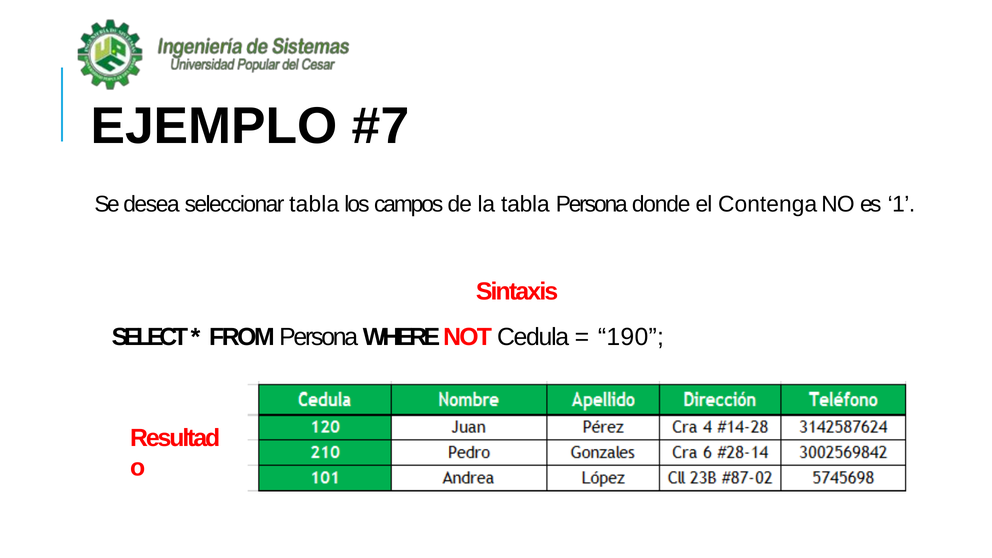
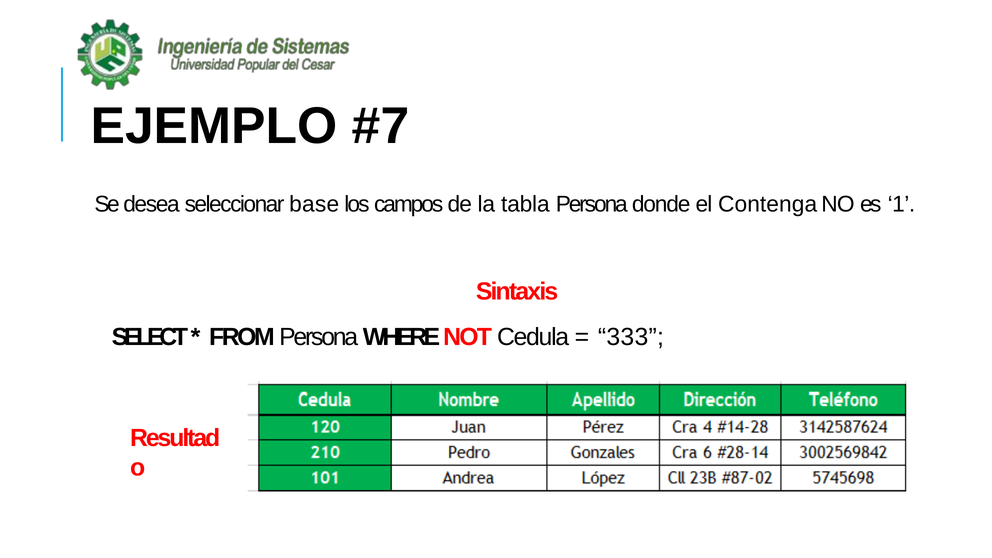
seleccionar tabla: tabla -> base
190: 190 -> 333
